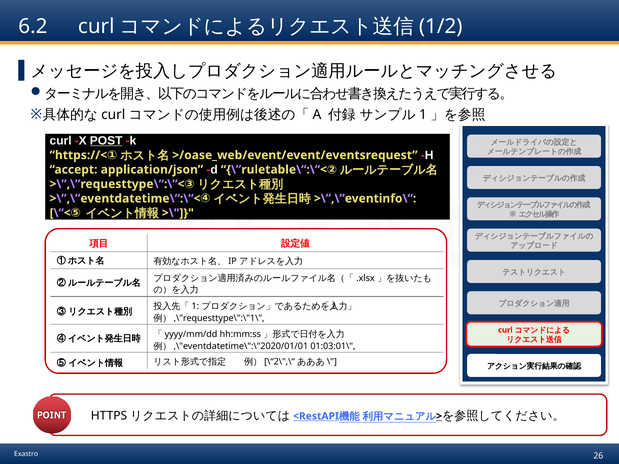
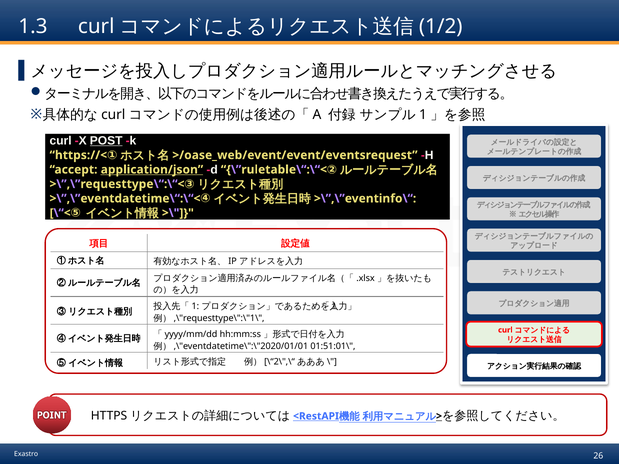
6.2: 6.2 -> 1.3
application/json underline: none -> present
01:03:01\: 01:03:01\ -> 01:51:01\
